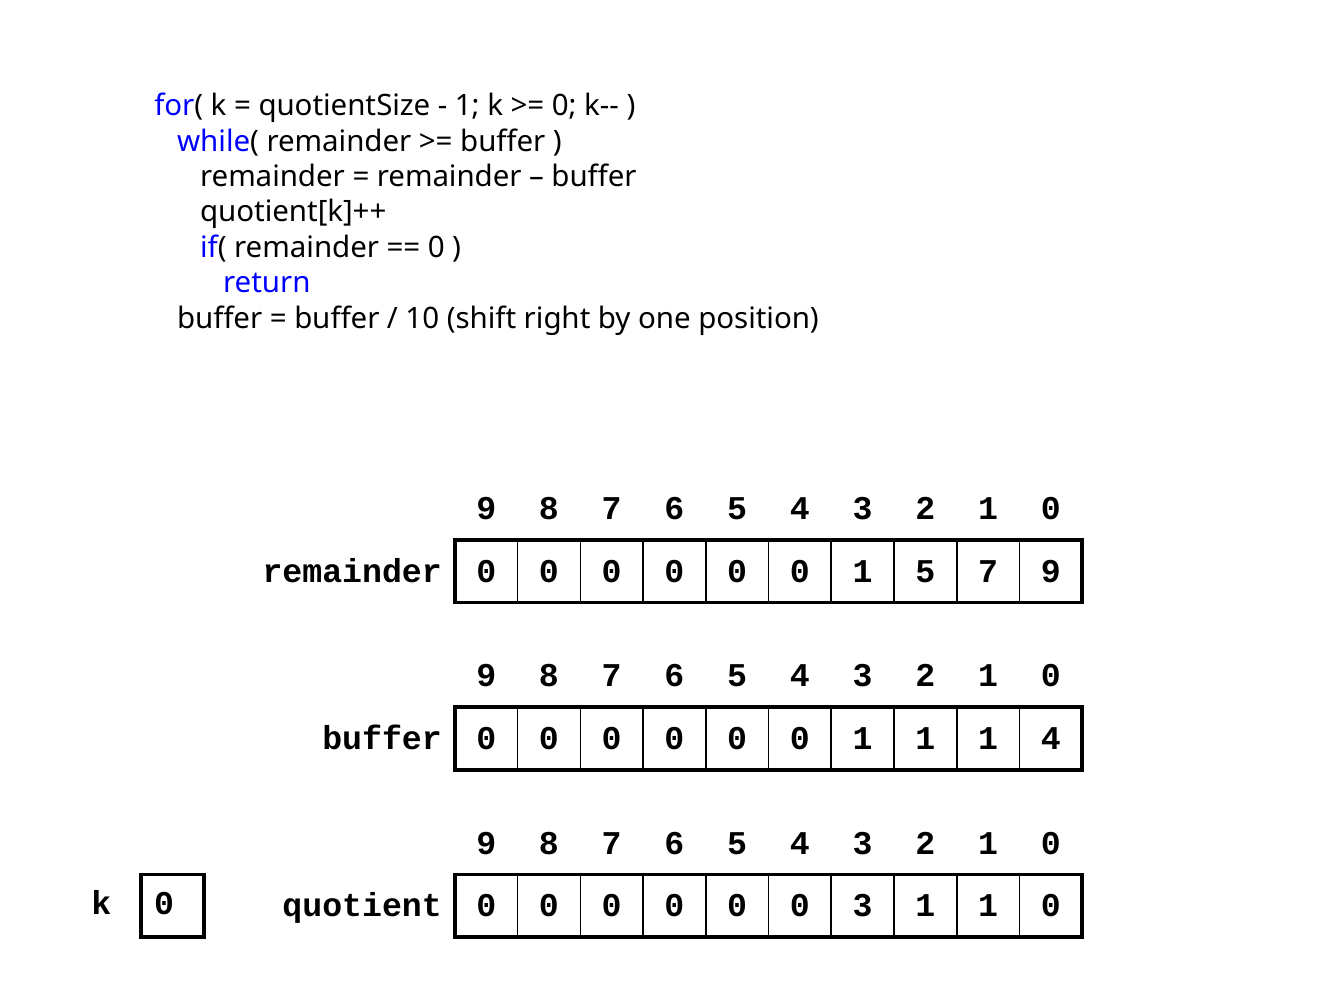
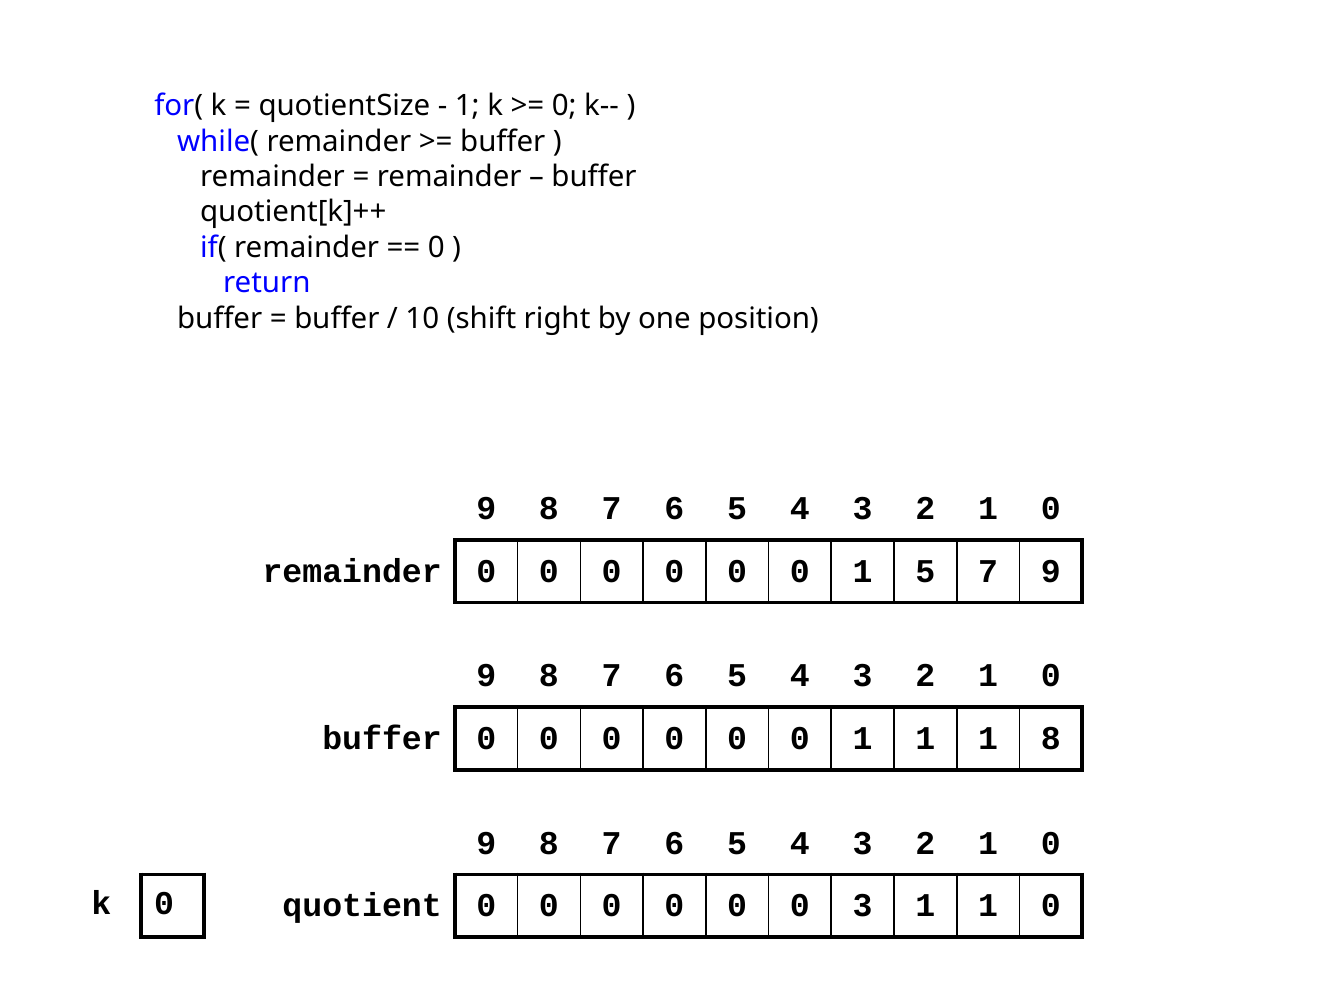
1 4: 4 -> 8
